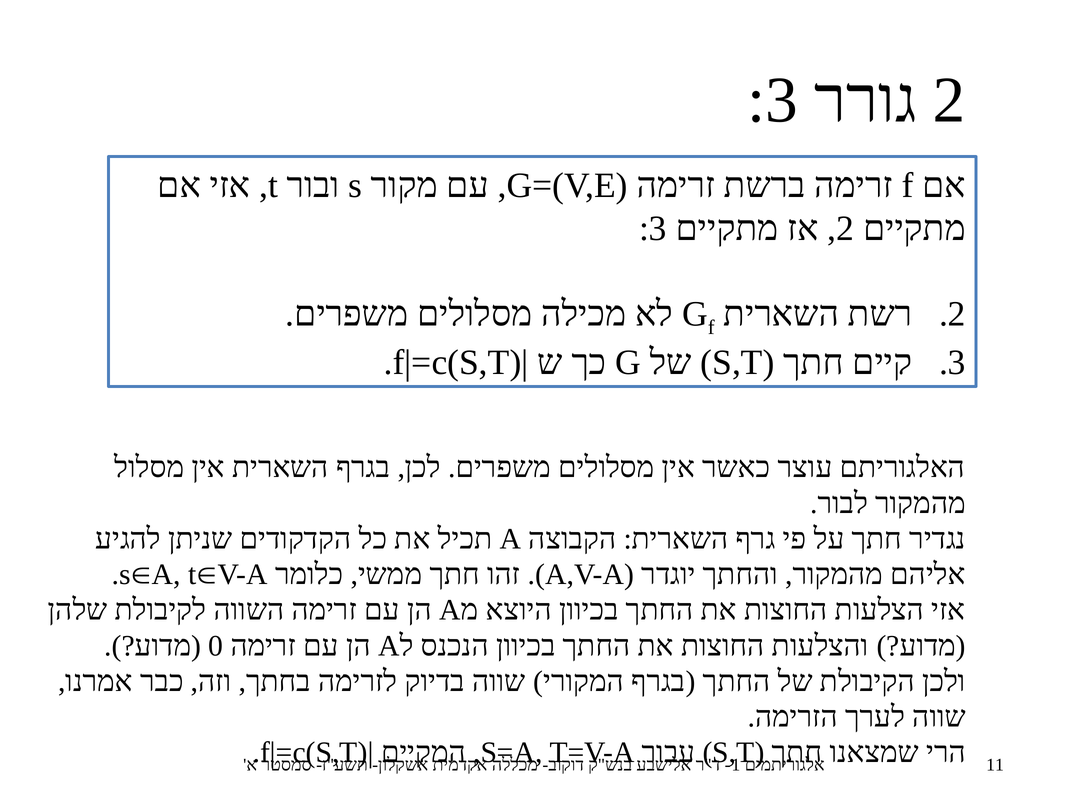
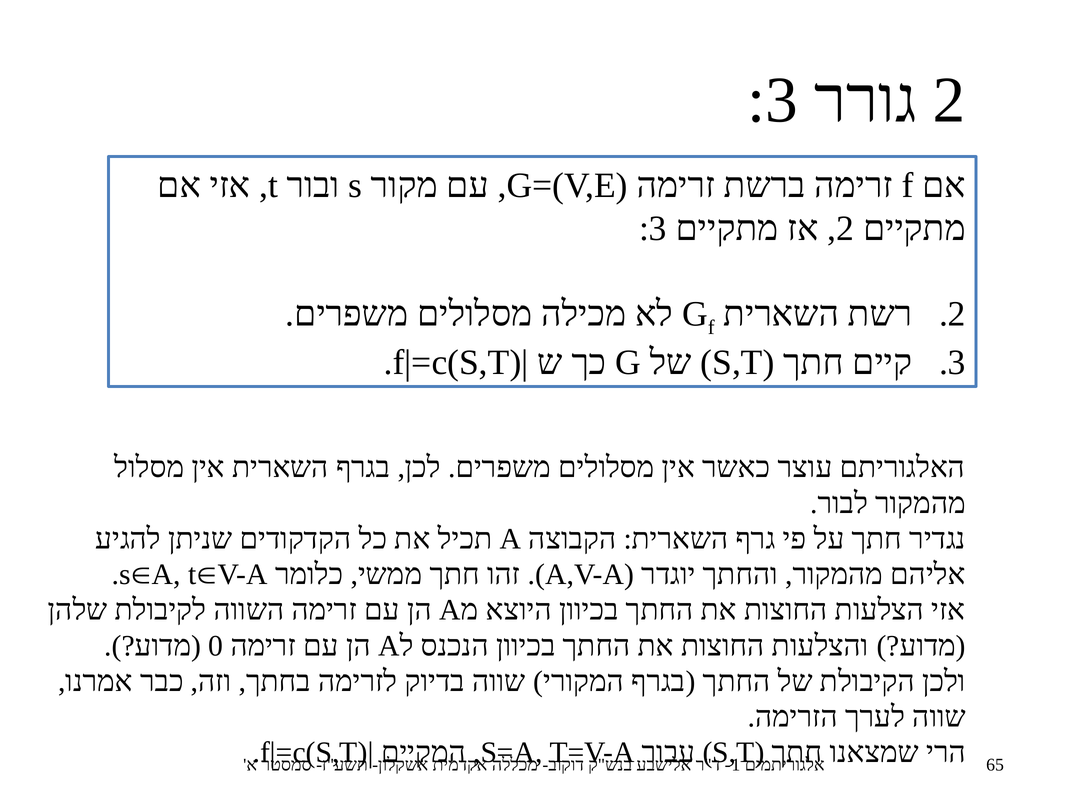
11: 11 -> 65
